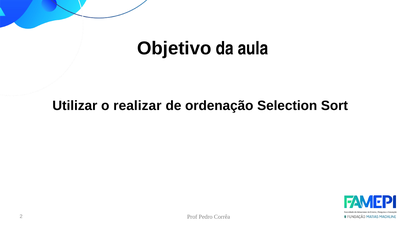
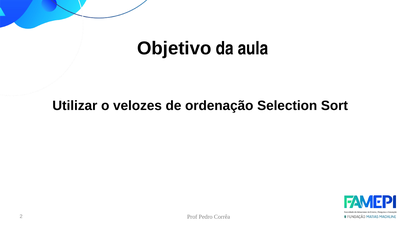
realizar: realizar -> velozes
